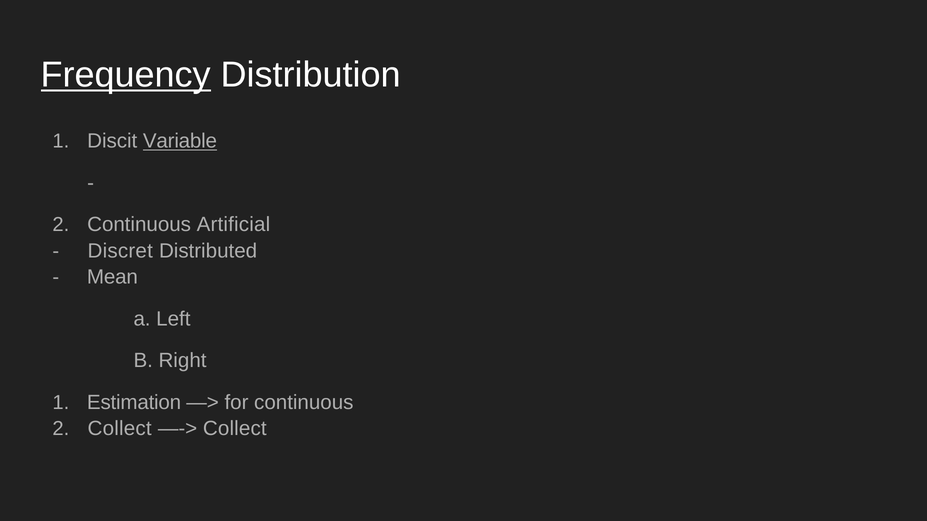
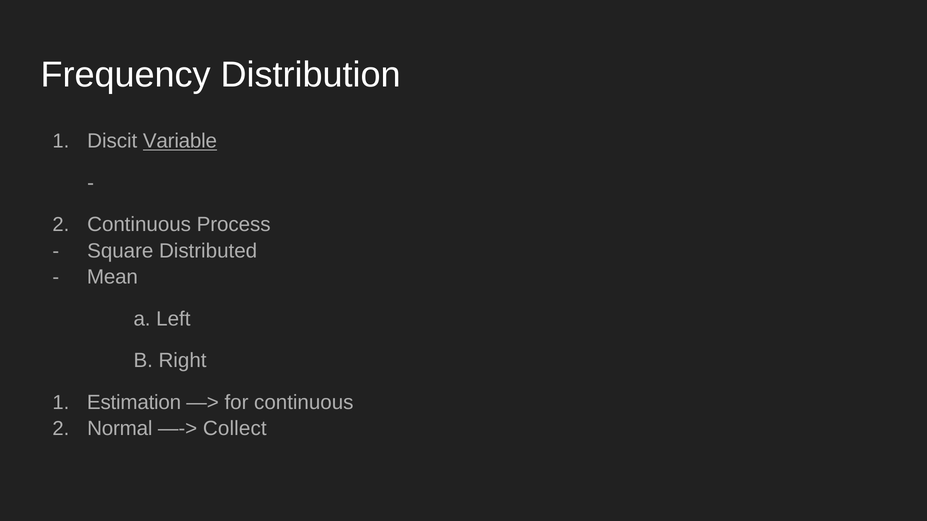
Frequency underline: present -> none
Artificial: Artificial -> Process
Discret: Discret -> Square
Collect at (120, 429): Collect -> Normal
